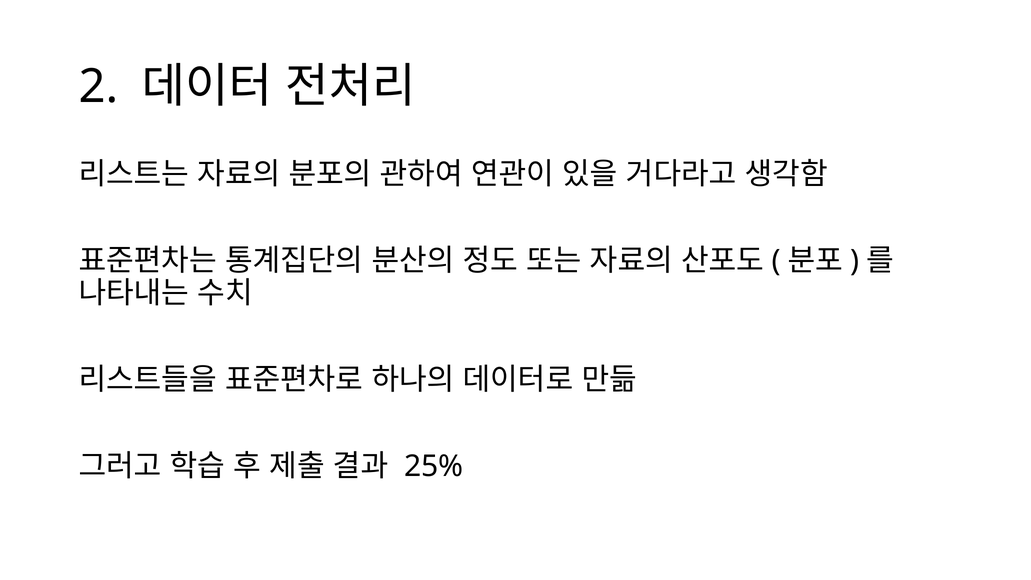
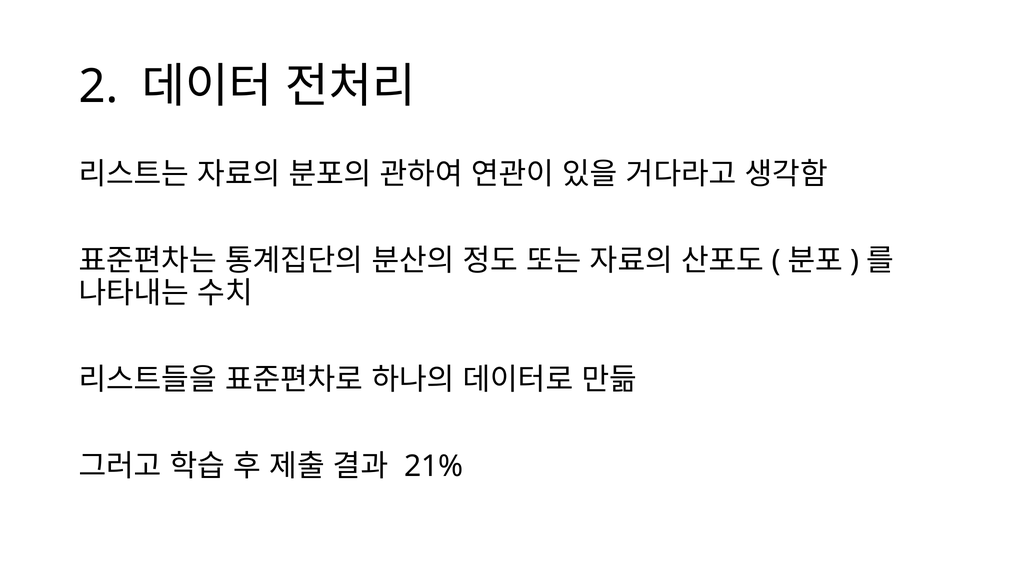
25%: 25% -> 21%
